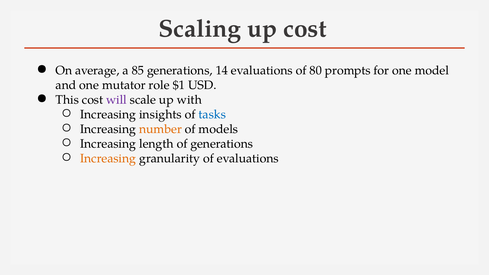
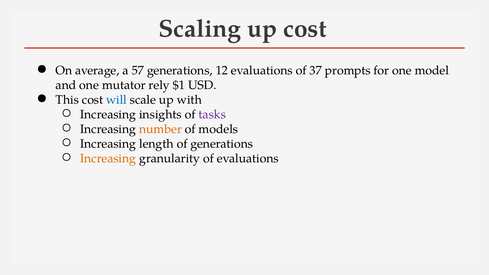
85: 85 -> 57
14: 14 -> 12
80: 80 -> 37
role: role -> rely
will colour: purple -> blue
tasks colour: blue -> purple
